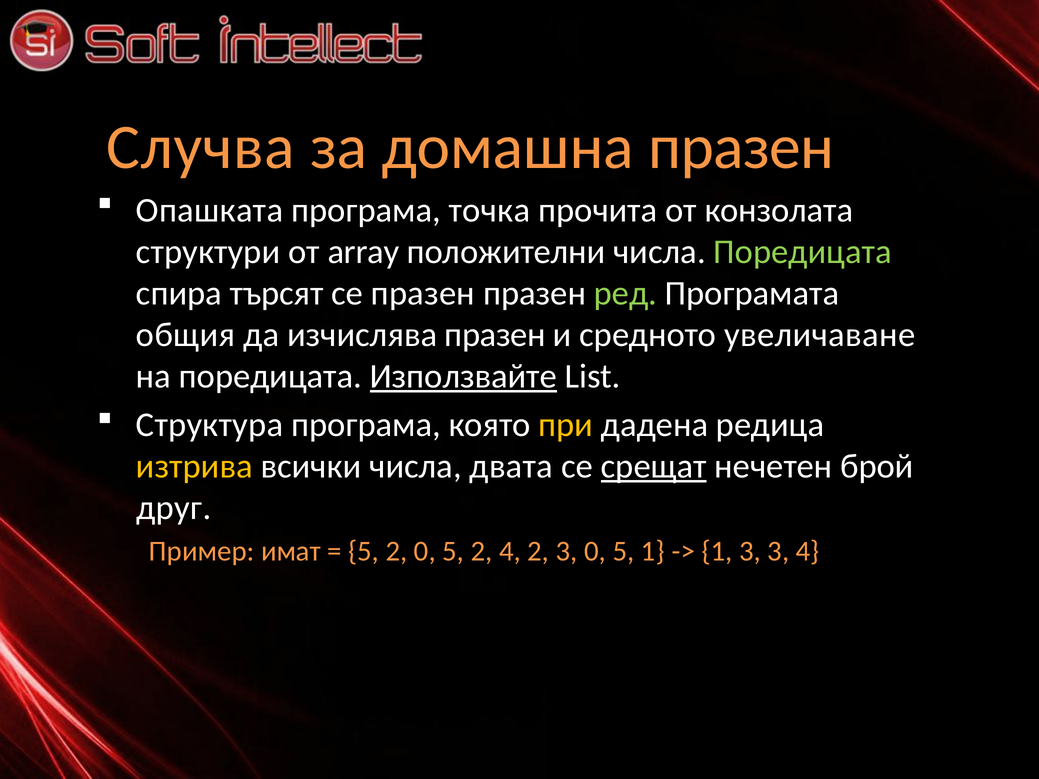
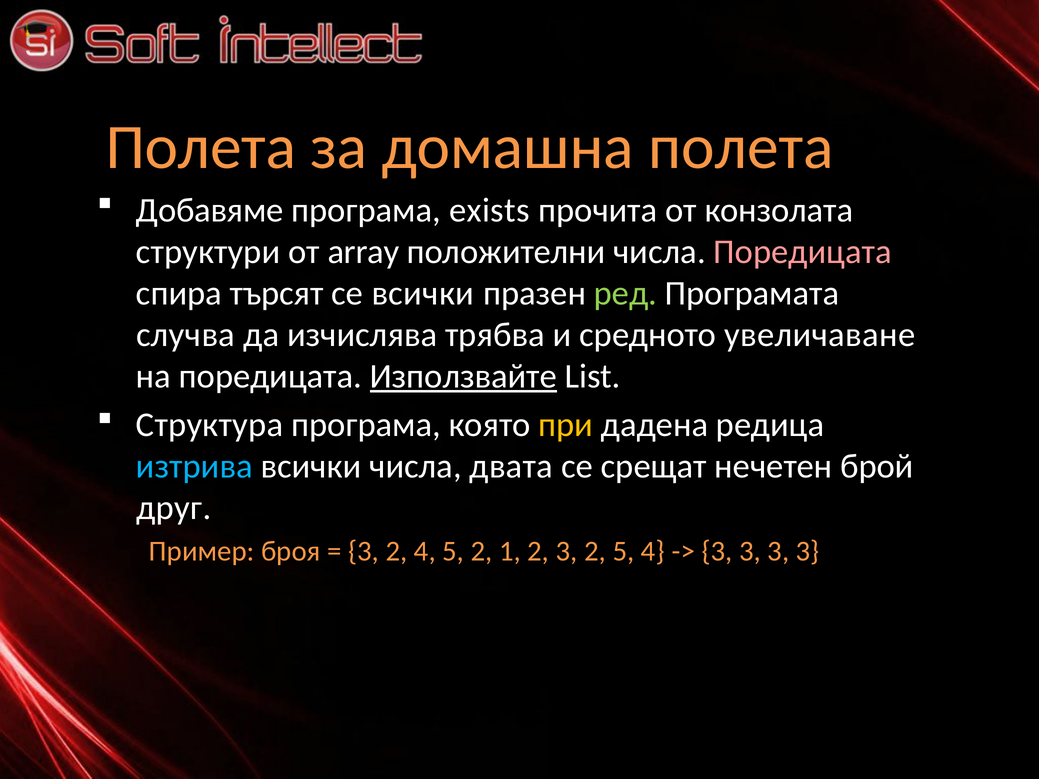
Случва at (200, 147): Случва -> Полета
домашна празен: празен -> полета
Опашката: Опашката -> Добавяме
точка: точка -> exists
Поредицата at (803, 252) colour: light green -> pink
се празен: празен -> всички
общия: общия -> случва
изчислява празен: празен -> трябва
изтрива colour: yellow -> light blue
срещат underline: present -> none
имат: имат -> броя
5 at (364, 552): 5 -> 3
2 0: 0 -> 4
2 4: 4 -> 1
2 3 0: 0 -> 2
5 1: 1 -> 4
1 at (717, 552): 1 -> 3
4 at (808, 552): 4 -> 3
